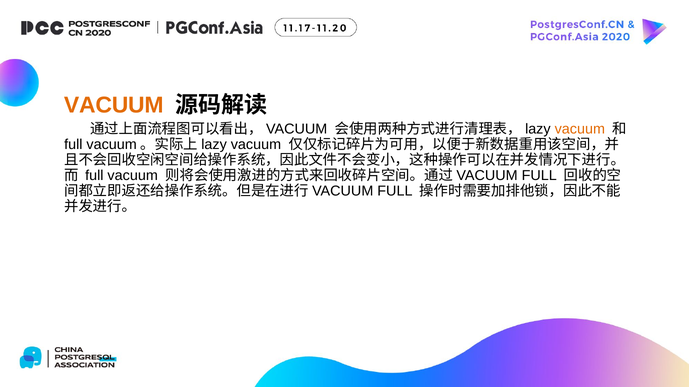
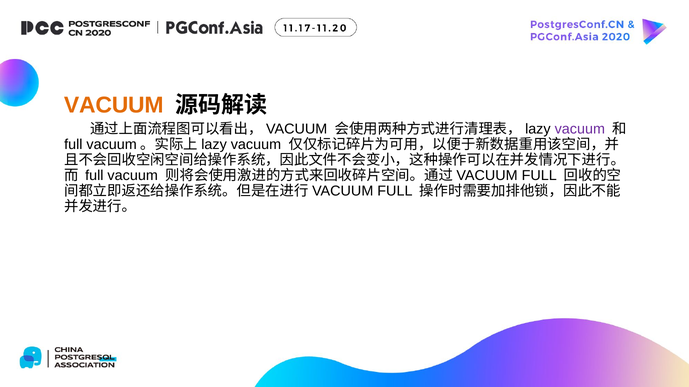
vacuum at (580, 129) colour: orange -> purple
